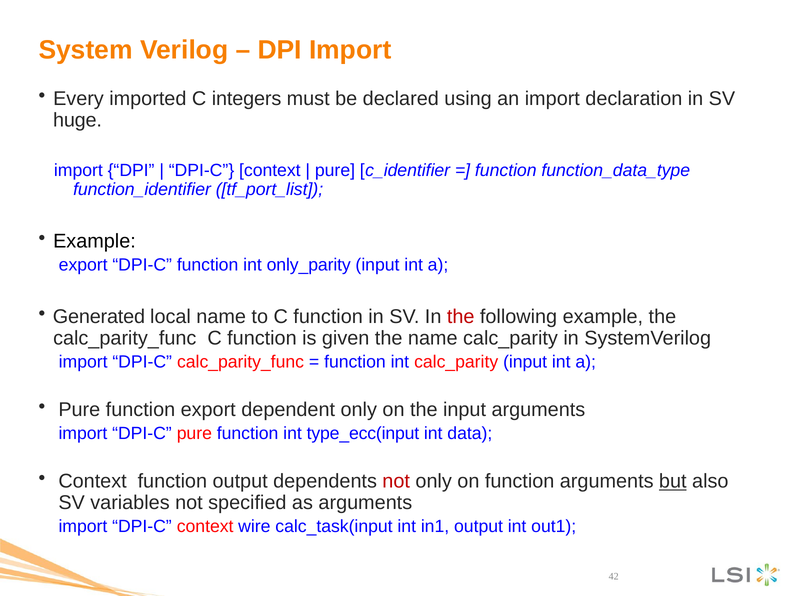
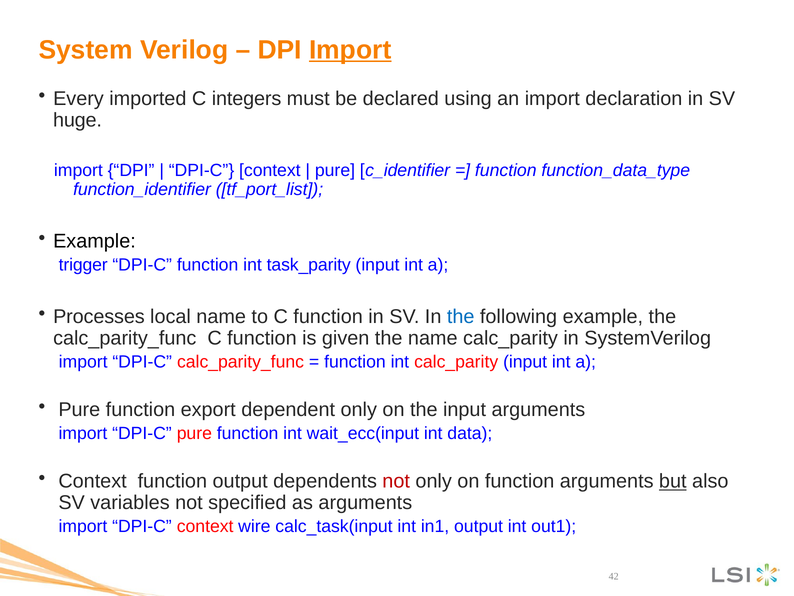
Import at (350, 50) underline: none -> present
export at (83, 265): export -> trigger
only_parity: only_parity -> task_parity
Generated: Generated -> Processes
the at (461, 316) colour: red -> blue
type_ecc(input: type_ecc(input -> wait_ecc(input
